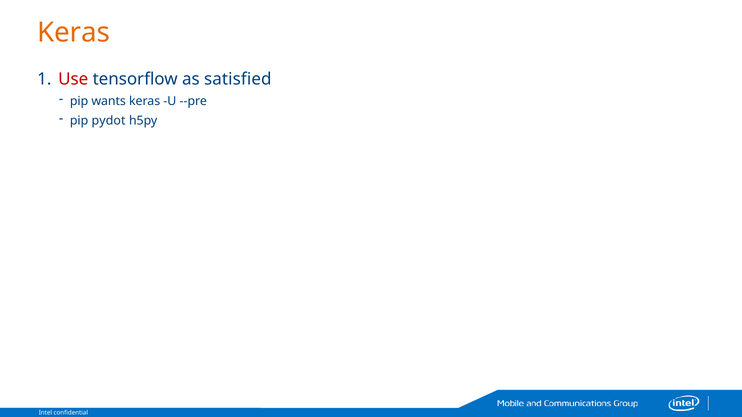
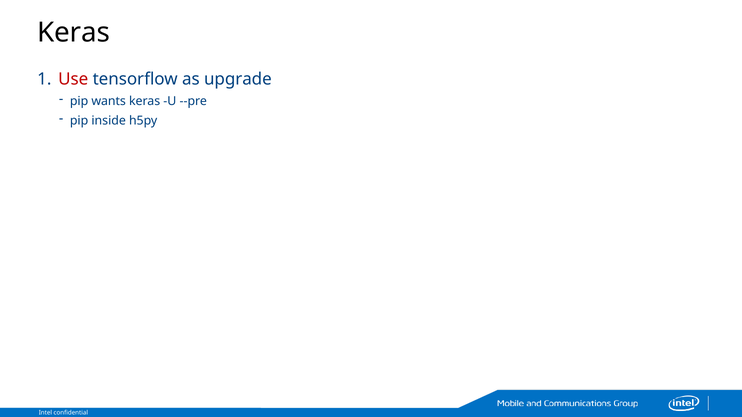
Keras at (74, 33) colour: orange -> black
satisfied: satisfied -> upgrade
pydot: pydot -> inside
